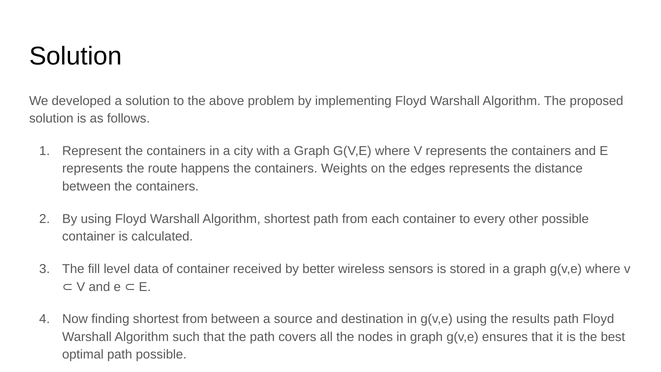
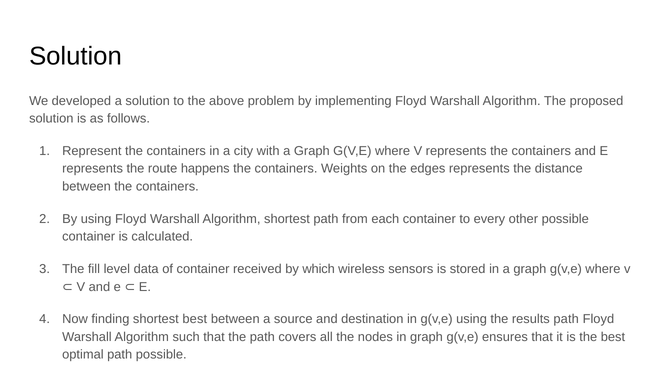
better: better -> which
shortest from: from -> best
